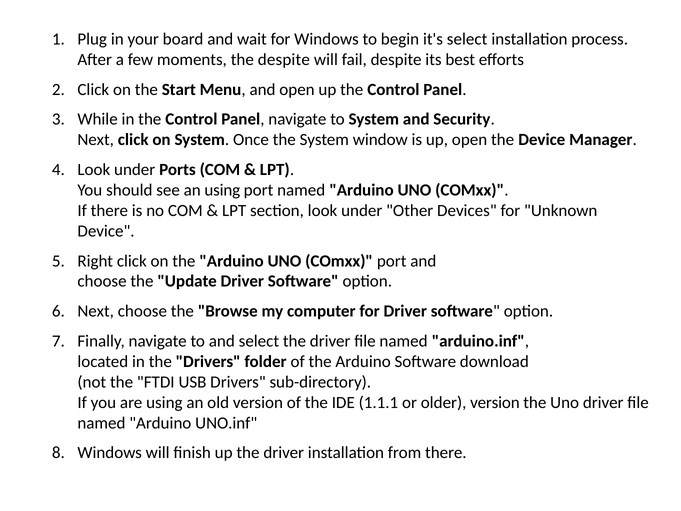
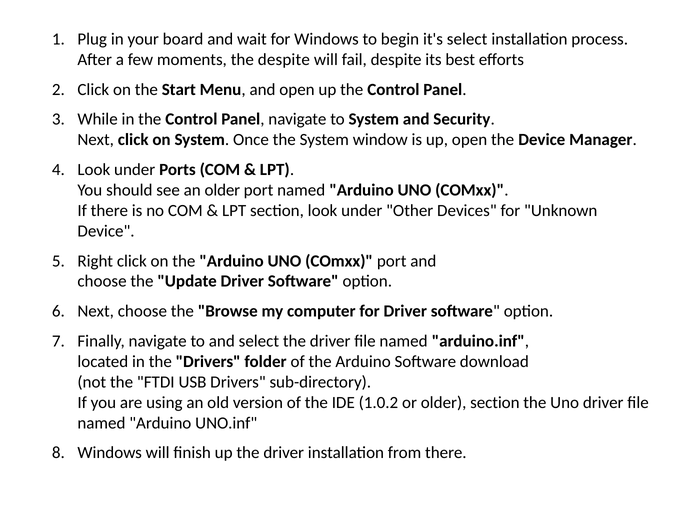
an using: using -> older
1.1.1: 1.1.1 -> 1.0.2
older version: version -> section
